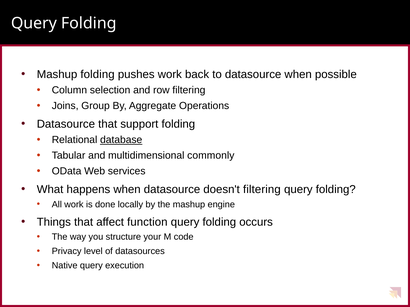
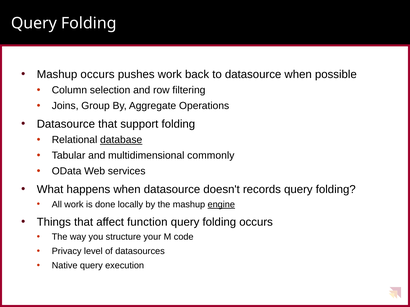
Mashup folding: folding -> occurs
doesn't filtering: filtering -> records
engine underline: none -> present
